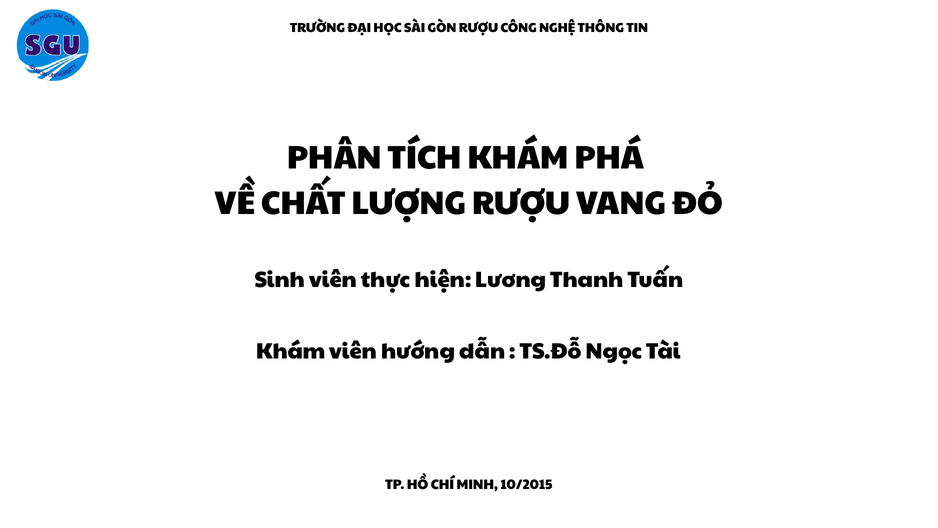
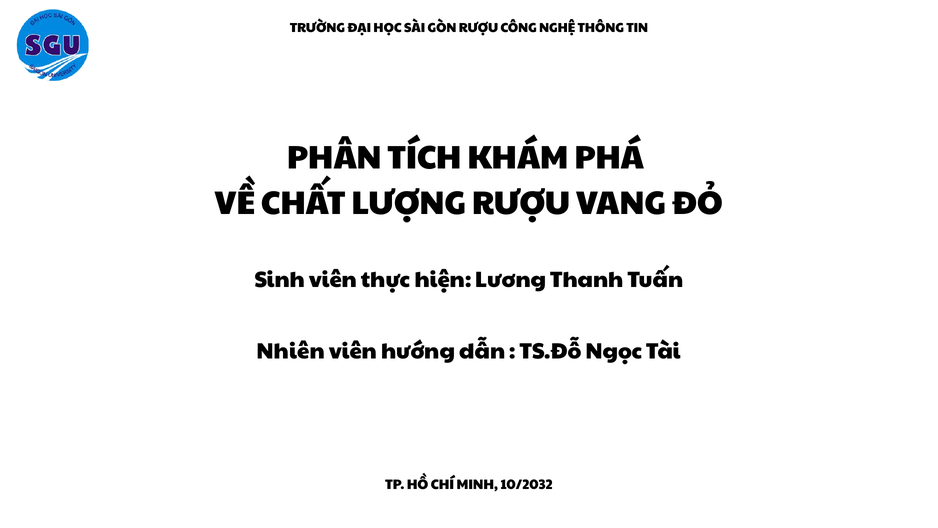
Khám at (291, 351): Khám -> Nhiên
10/2015: 10/2015 -> 10/2032
